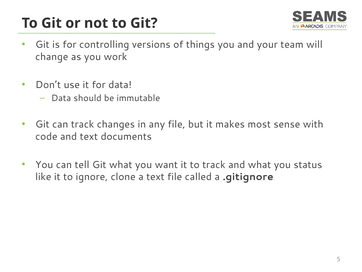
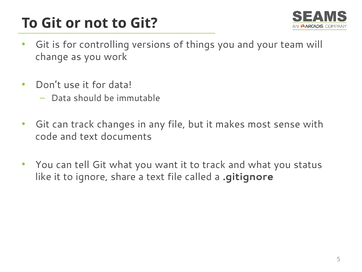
clone: clone -> share
